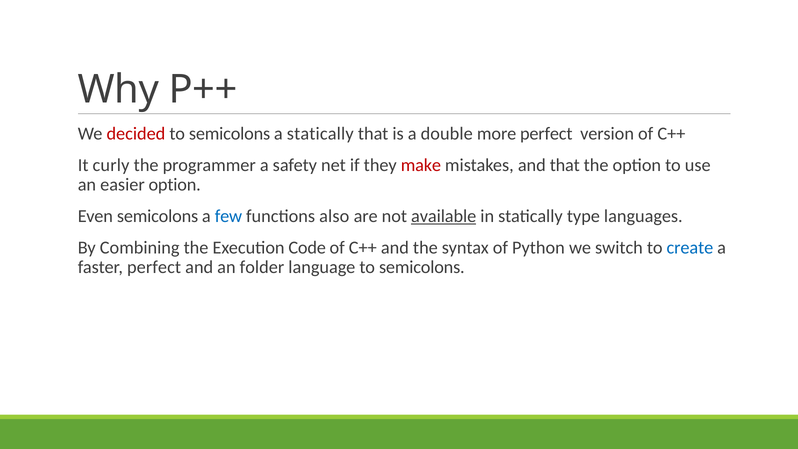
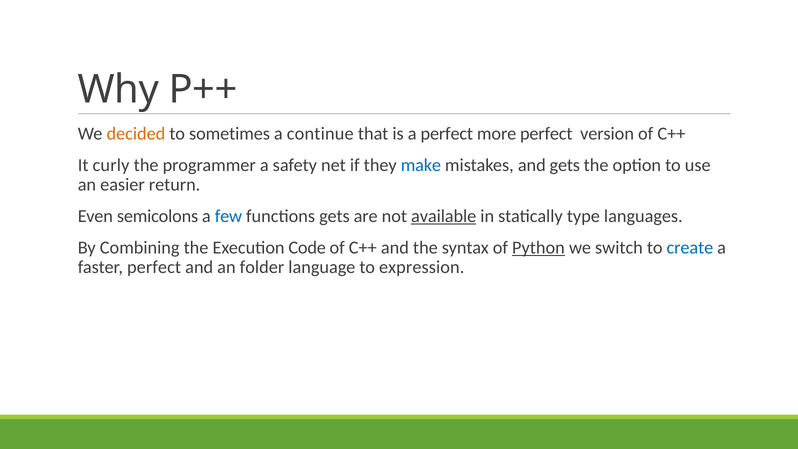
decided colour: red -> orange
semicolons at (230, 134): semicolons -> sometimes
a statically: statically -> continue
a double: double -> perfect
make colour: red -> blue
and that: that -> gets
easier option: option -> return
functions also: also -> gets
Python underline: none -> present
language to semicolons: semicolons -> expression
